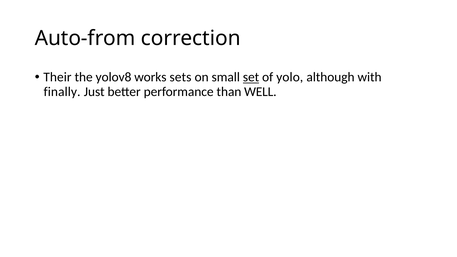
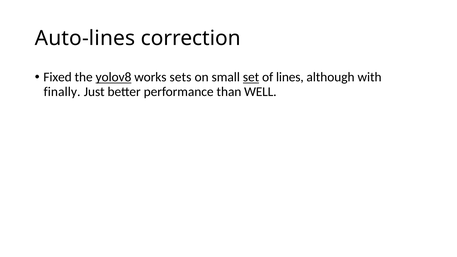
Auto-from: Auto-from -> Auto-lines
Their: Their -> Fixed
yolov8 underline: none -> present
yolo: yolo -> lines
